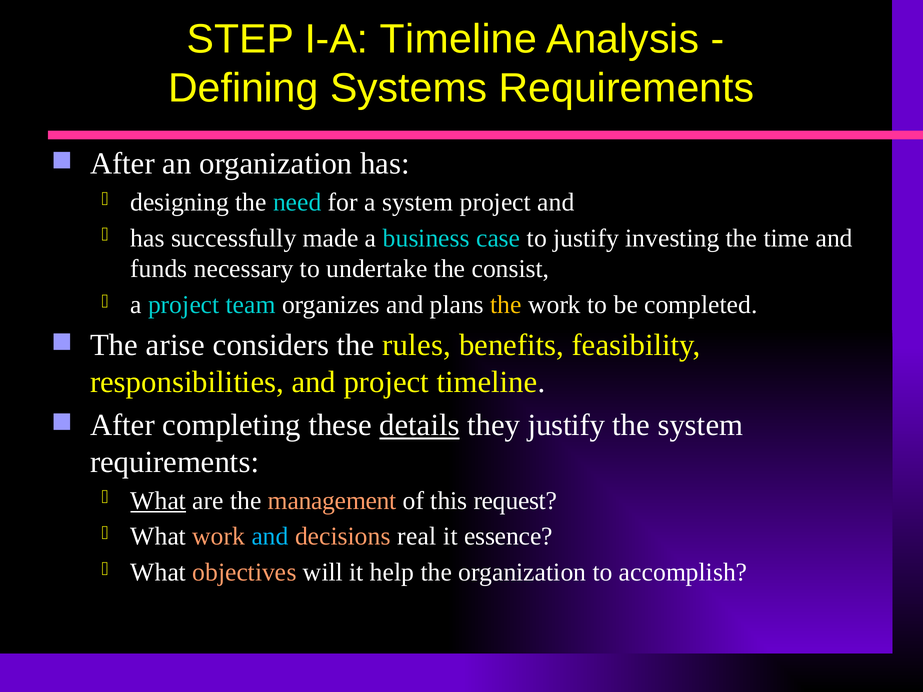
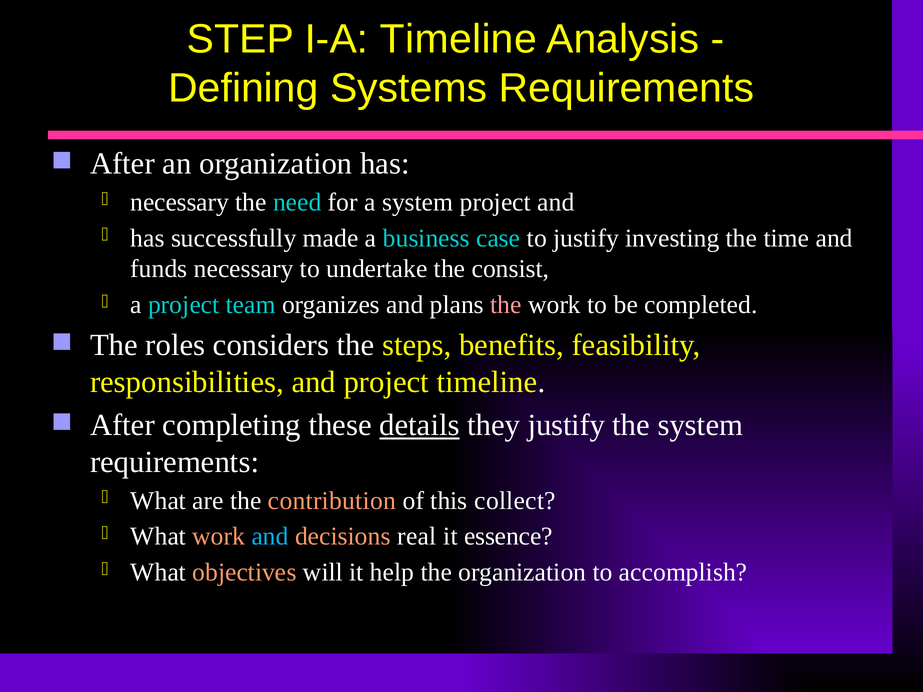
designing at (180, 202): designing -> necessary
the at (506, 305) colour: yellow -> pink
arise: arise -> roles
rules: rules -> steps
What at (158, 501) underline: present -> none
management: management -> contribution
request: request -> collect
